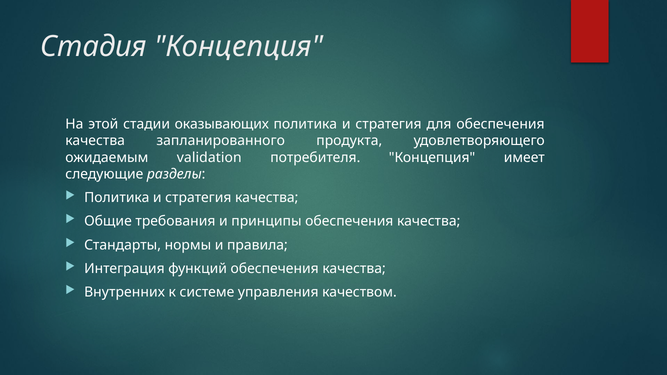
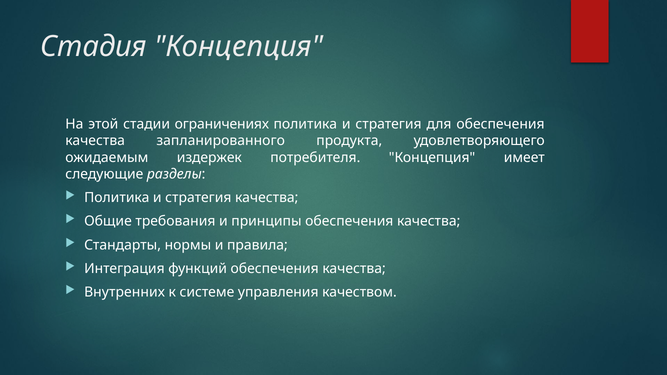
оказывающих: оказывающих -> ограничениях
validation: validation -> издержек
